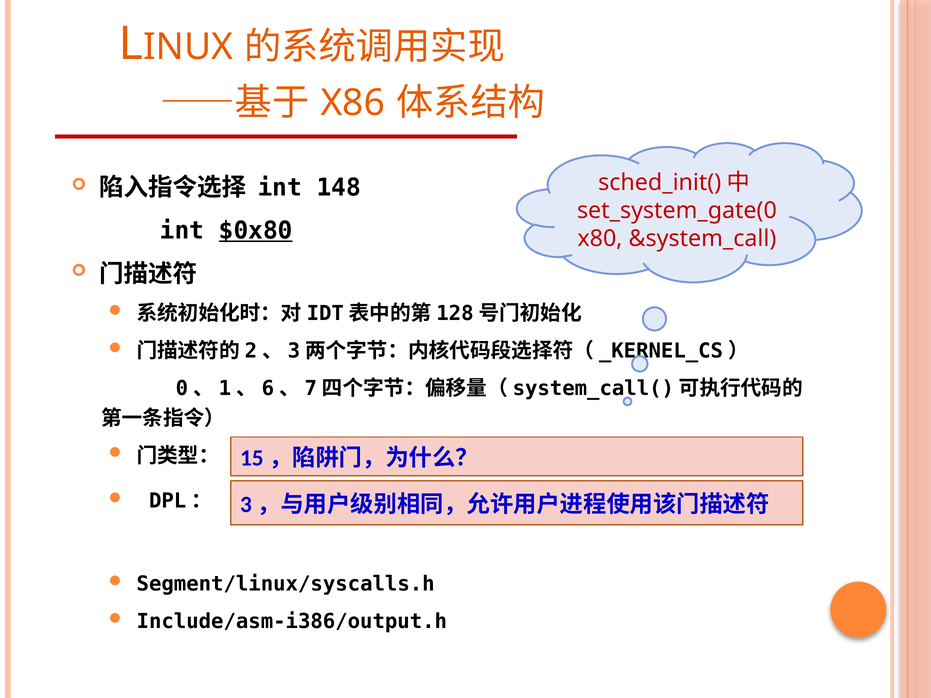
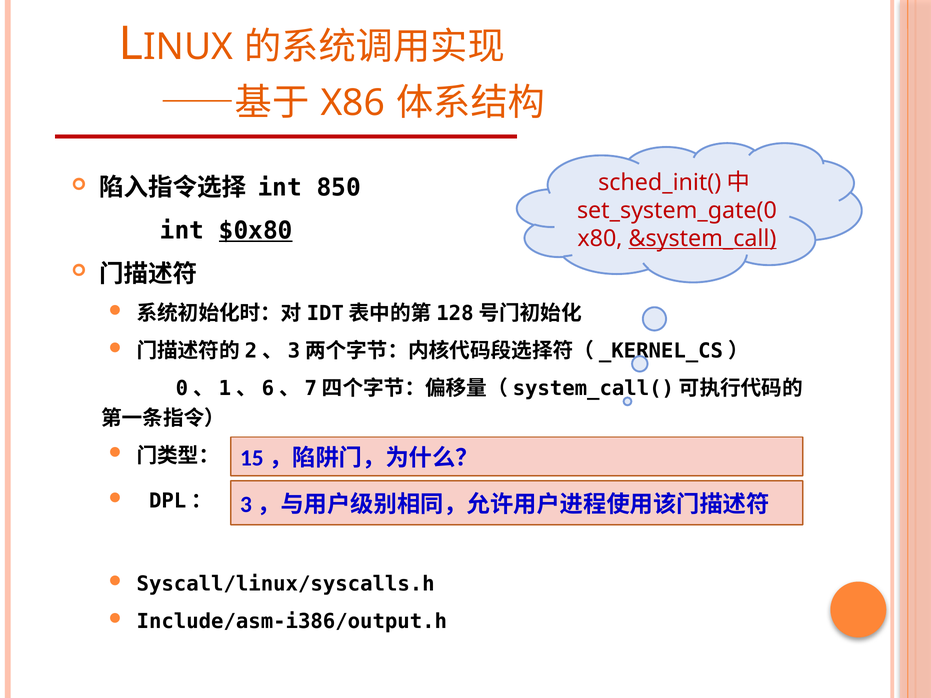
148: 148 -> 850
&system_call underline: none -> present
Segment/linux/syscalls.h: Segment/linux/syscalls.h -> Syscall/linux/syscalls.h
